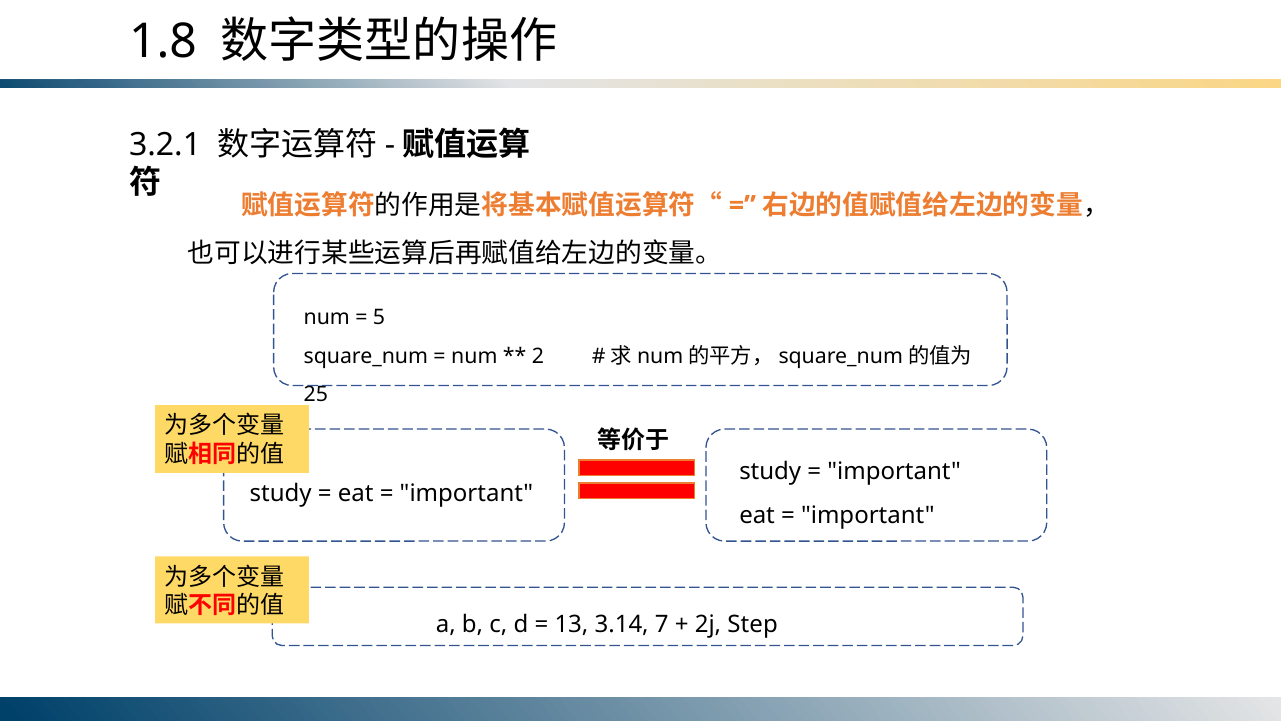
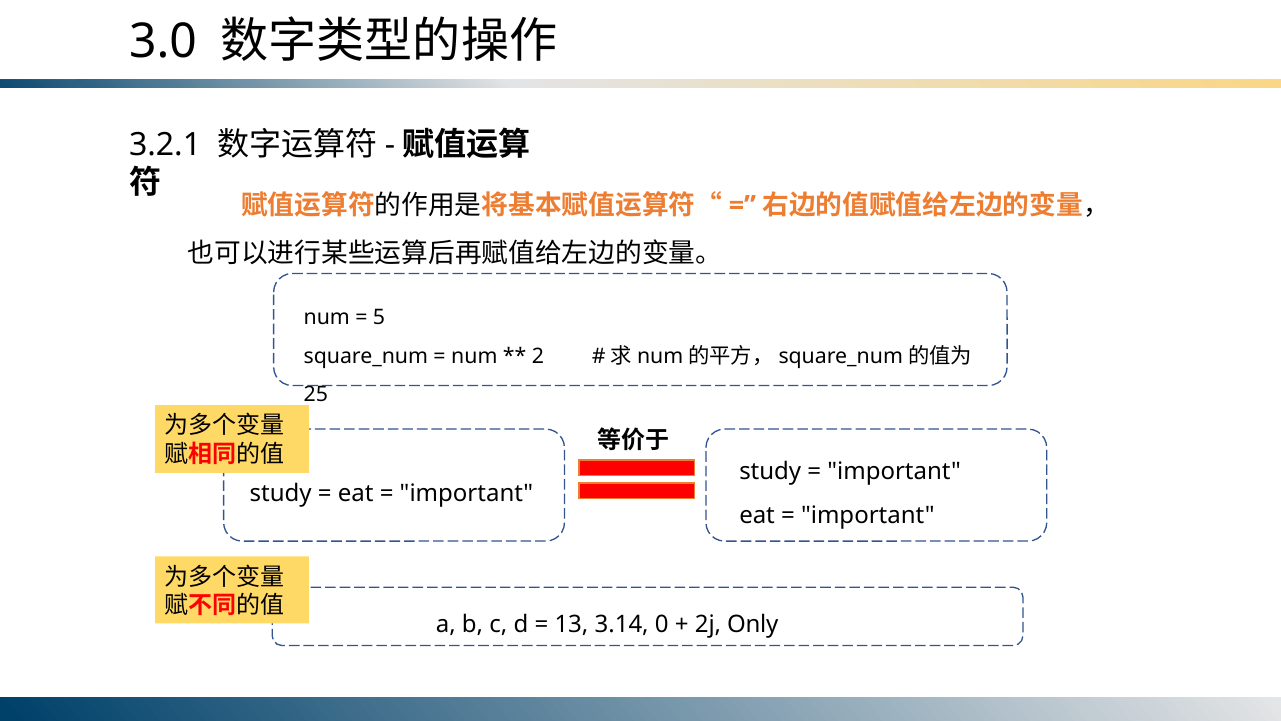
1.8: 1.8 -> 3.0
7: 7 -> 0
Step: Step -> Only
